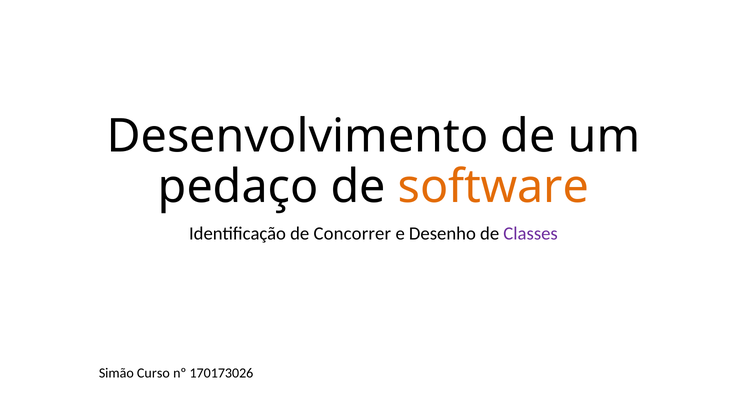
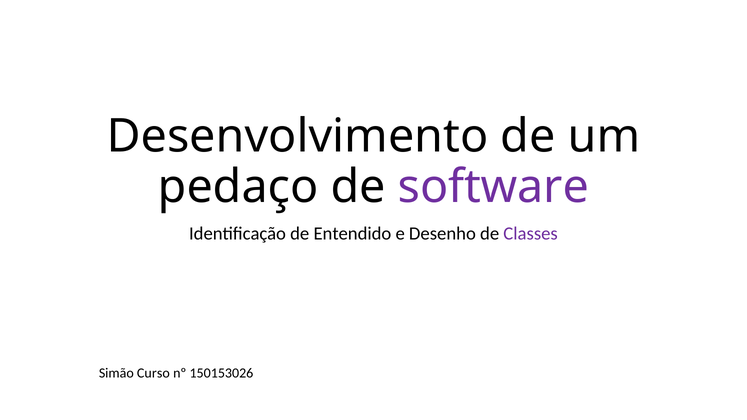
software colour: orange -> purple
Concorrer: Concorrer -> Entendido
170173026: 170173026 -> 150153026
